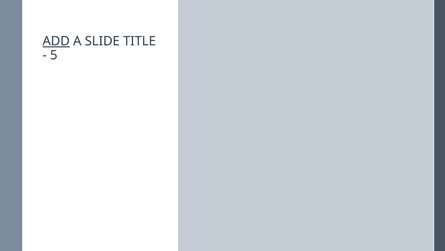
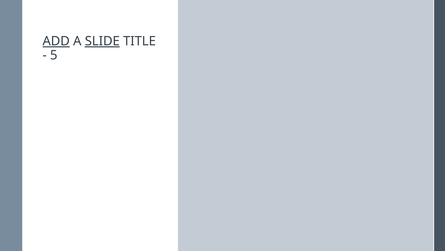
SLIDE underline: none -> present
